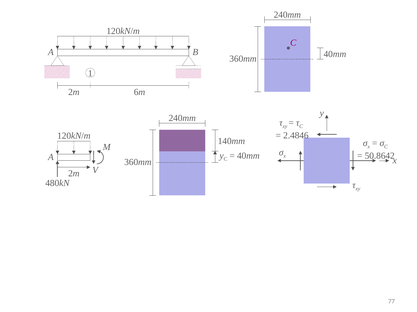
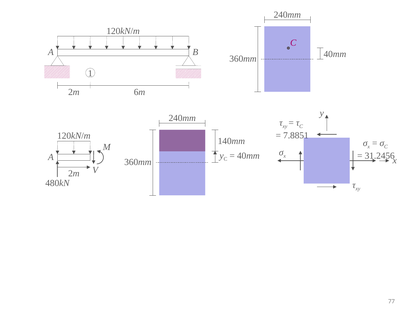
2.4846: 2.4846 -> 7.8851
50.8642: 50.8642 -> 31.2456
